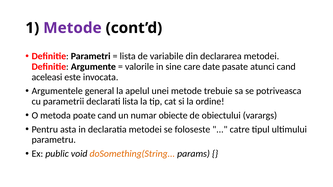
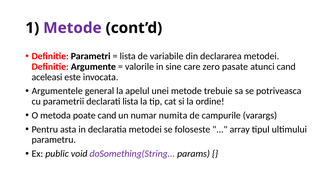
date: date -> zero
obiecte: obiecte -> numita
obiectului: obiectului -> campurile
catre: catre -> array
doSomething(String colour: orange -> purple
